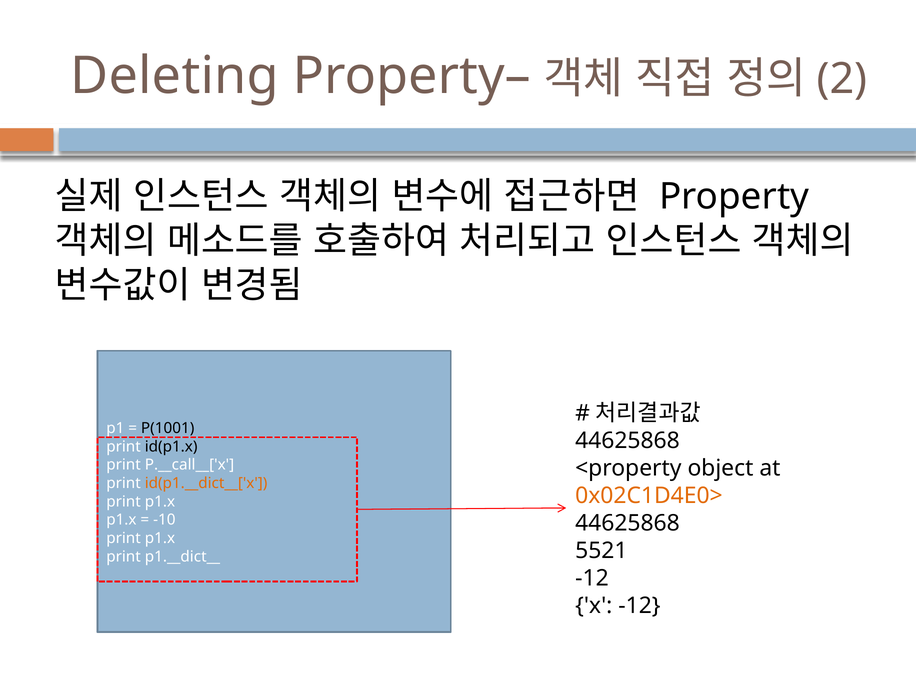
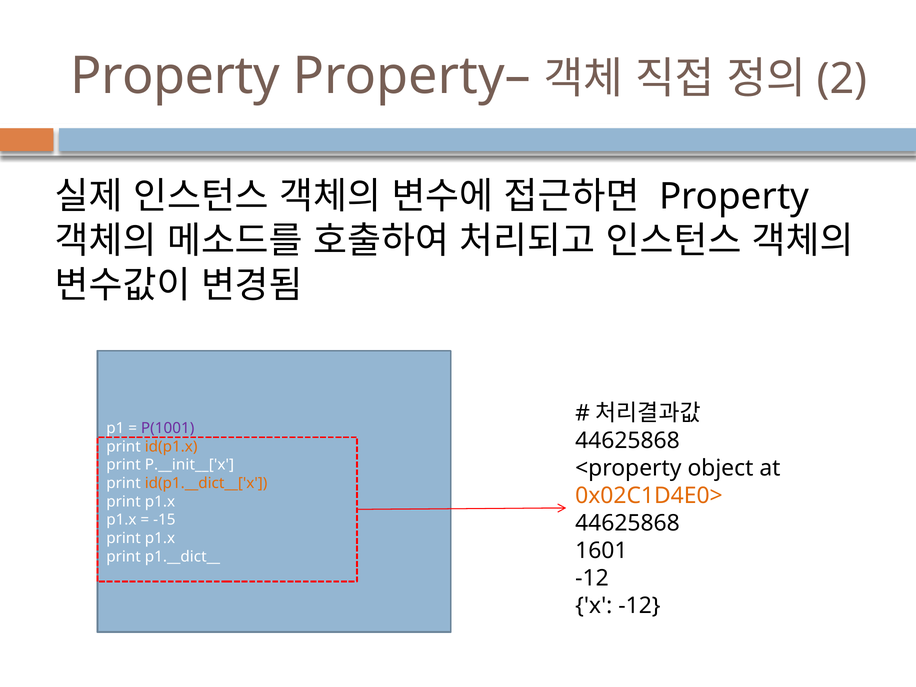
Deleting at (175, 76): Deleting -> Property
P(1001 colour: black -> purple
id(p1.x colour: black -> orange
P.__call__['x: P.__call__['x -> P.__init__['x
-10: -10 -> -15
5521: 5521 -> 1601
